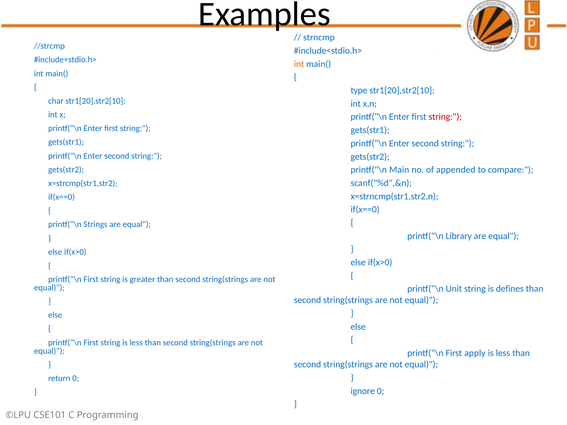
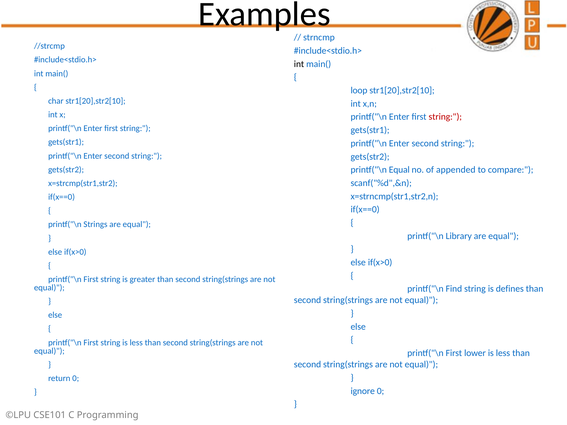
int at (299, 64) colour: orange -> black
type: type -> loop
printf("\n Main: Main -> Equal
Unit: Unit -> Find
apply: apply -> lower
